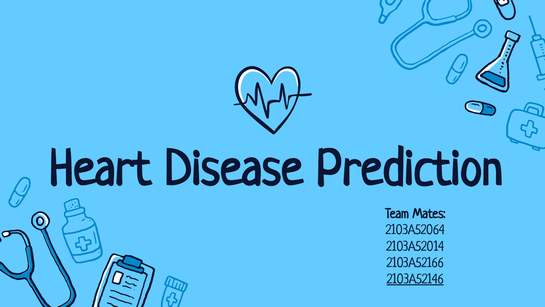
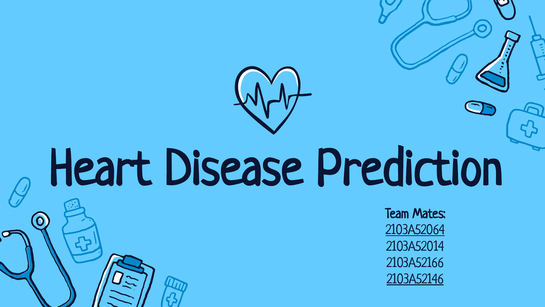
2103A52064 underline: none -> present
